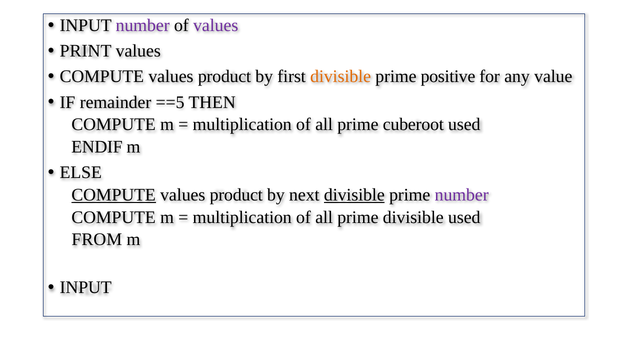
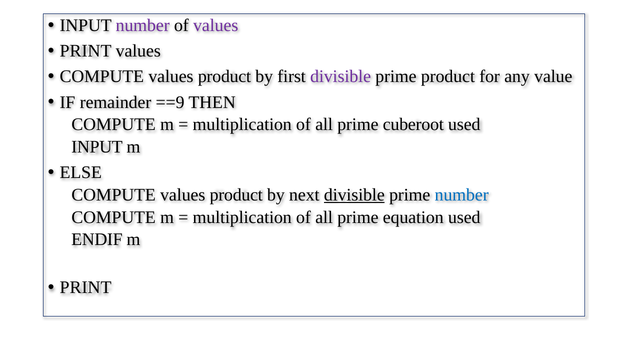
divisible at (341, 77) colour: orange -> purple
prime positive: positive -> product
==5: ==5 -> ==9
ENDIF at (97, 147): ENDIF -> INPUT
COMPUTE at (114, 195) underline: present -> none
number at (462, 195) colour: purple -> blue
prime divisible: divisible -> equation
FROM: FROM -> ENDIF
INPUT at (86, 288): INPUT -> PRINT
